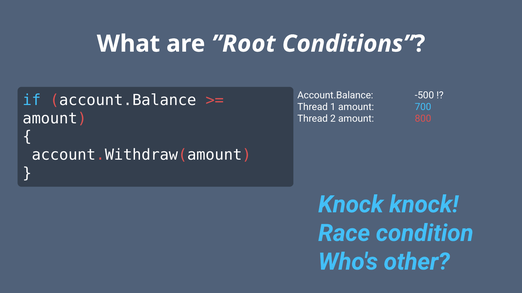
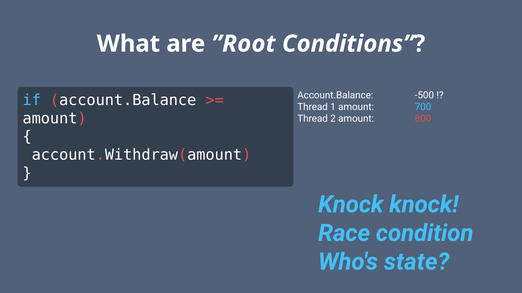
other: other -> state
